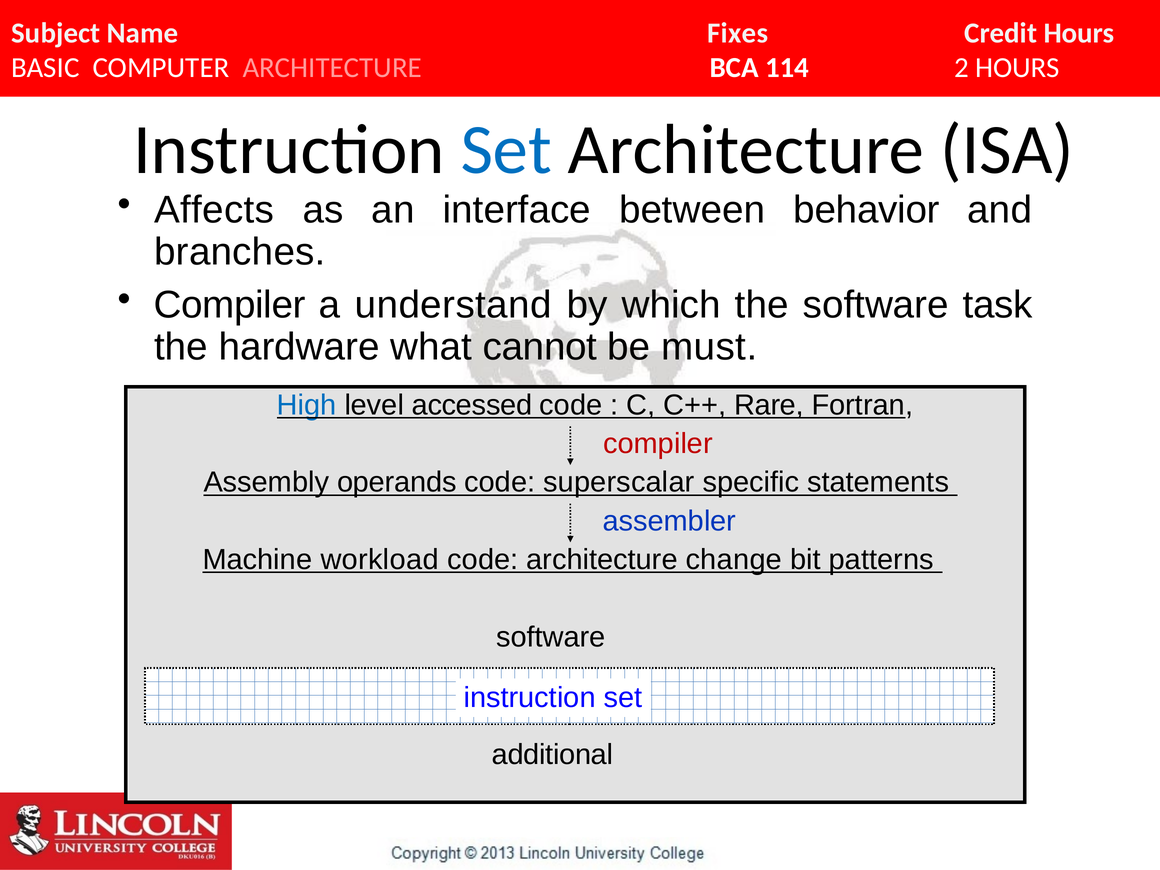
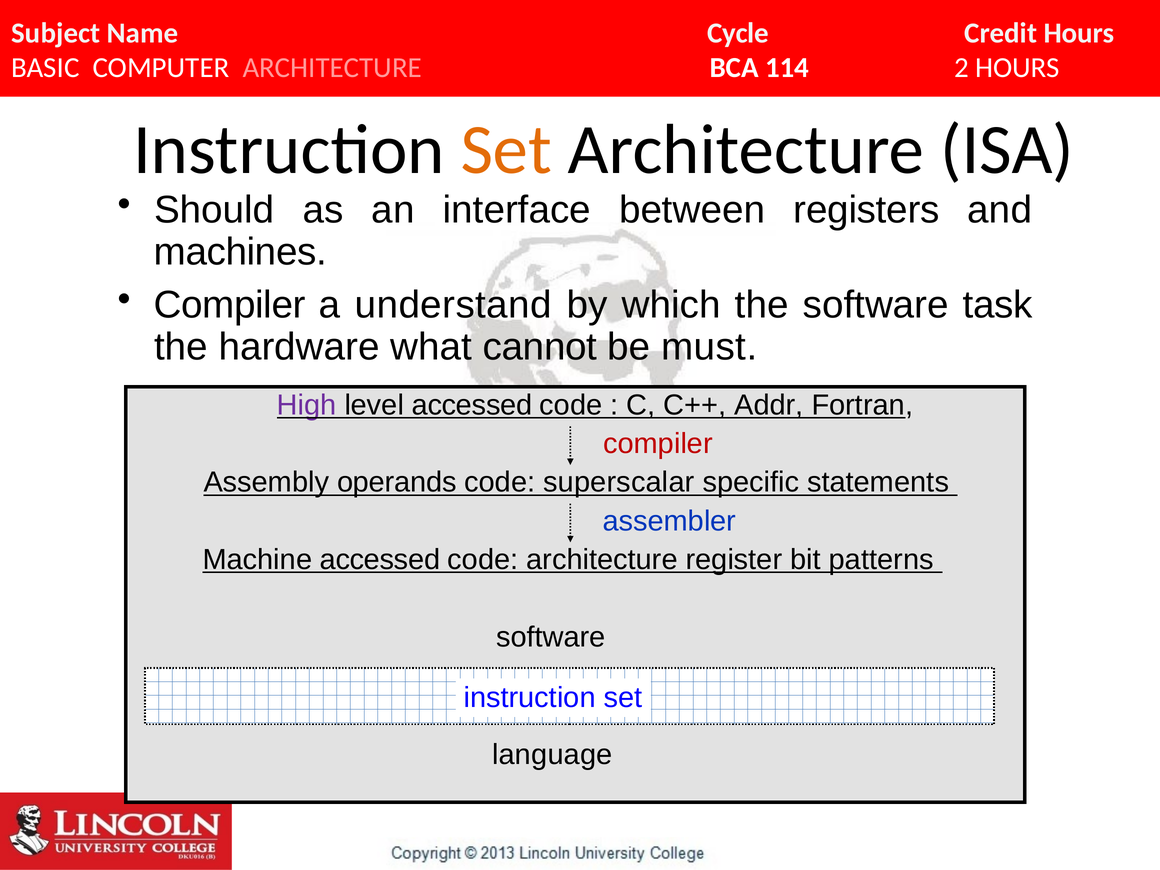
Fixes: Fixes -> Cycle
Set at (506, 150) colour: blue -> orange
Affects: Affects -> Should
behavior: behavior -> registers
branches: branches -> machines
High colour: blue -> purple
Rare: Rare -> Addr
Machine workload: workload -> accessed
change: change -> register
additional: additional -> language
